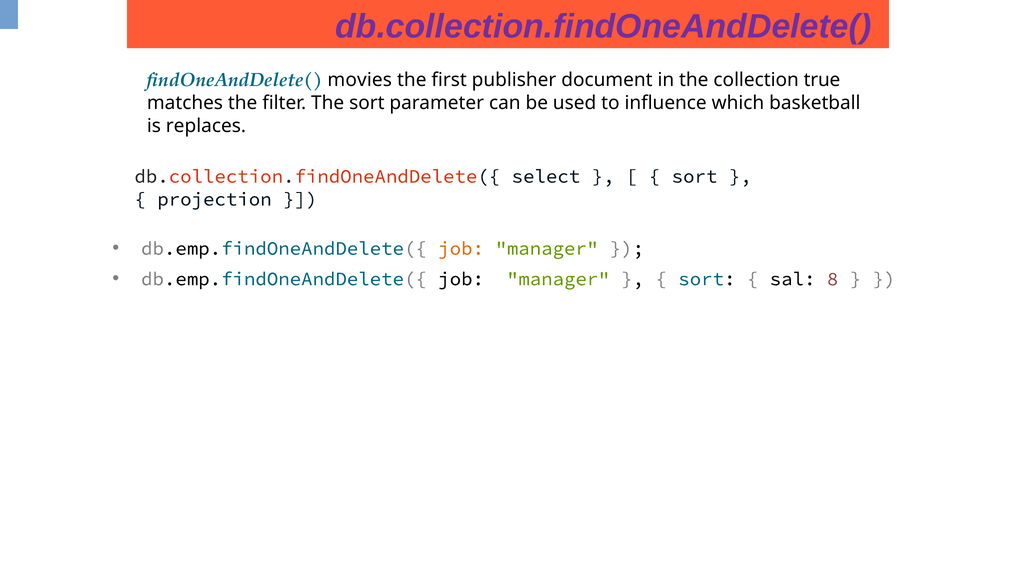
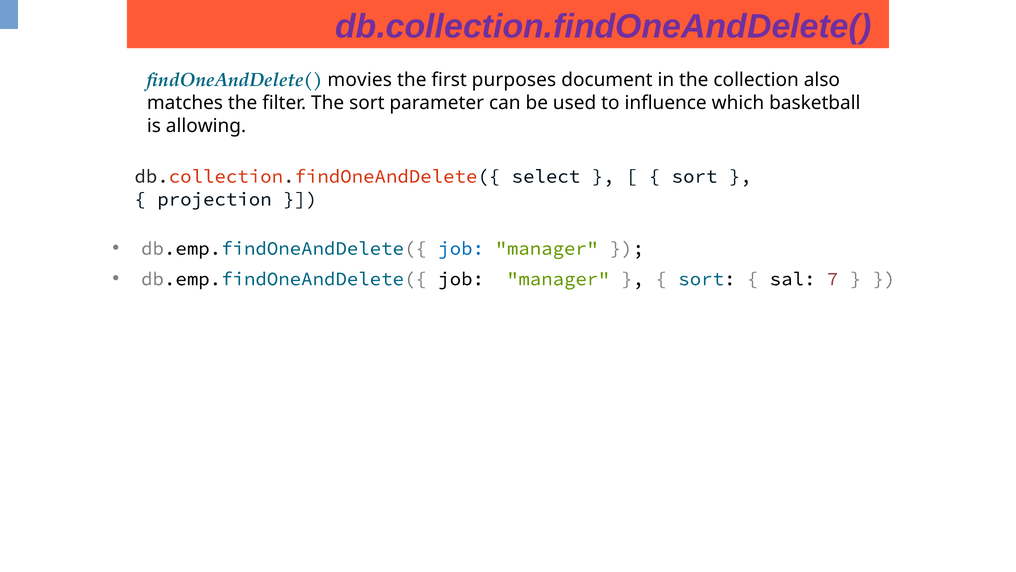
publisher: publisher -> purposes
true: true -> also
replaces: replaces -> allowing
job at (461, 248) colour: orange -> blue
8: 8 -> 7
